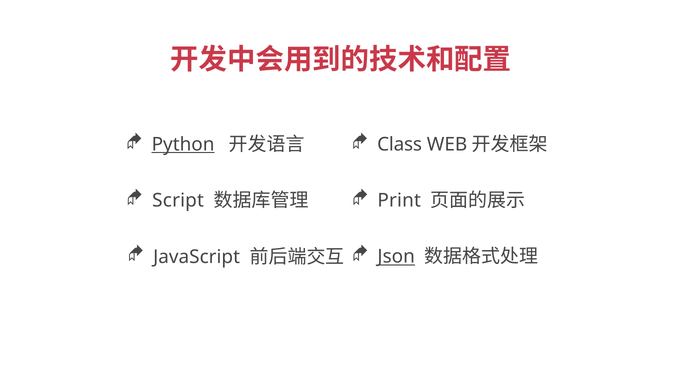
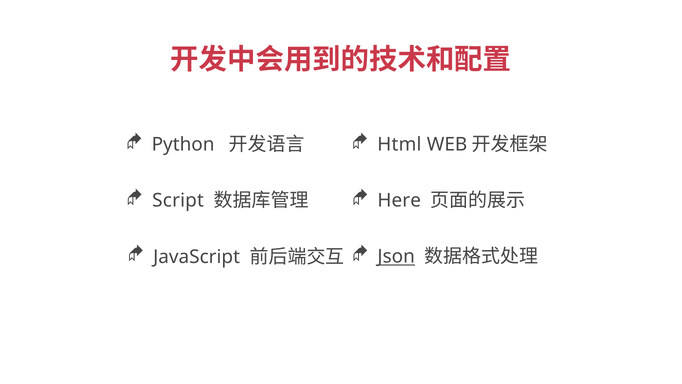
Python underline: present -> none
Class: Class -> Html
Print: Print -> Here
